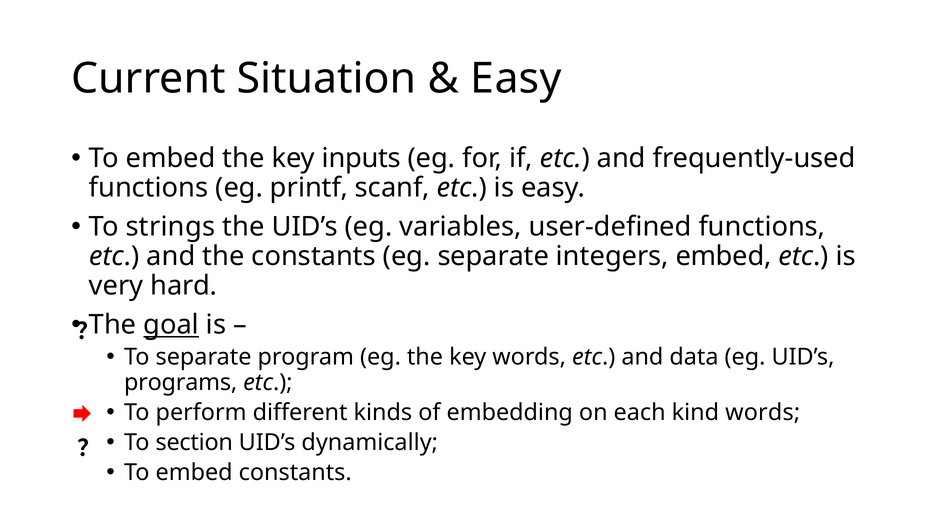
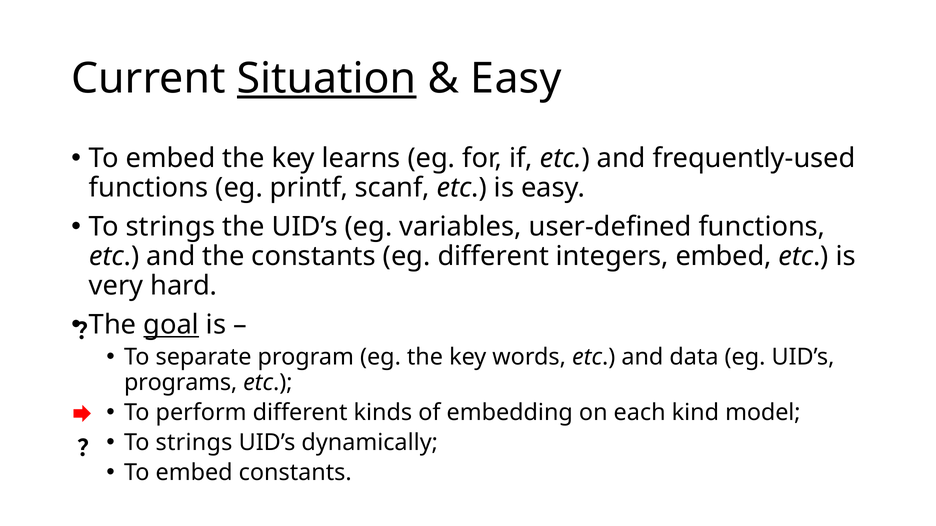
Situation underline: none -> present
inputs: inputs -> learns
eg separate: separate -> different
kind words: words -> model
section at (194, 443): section -> strings
